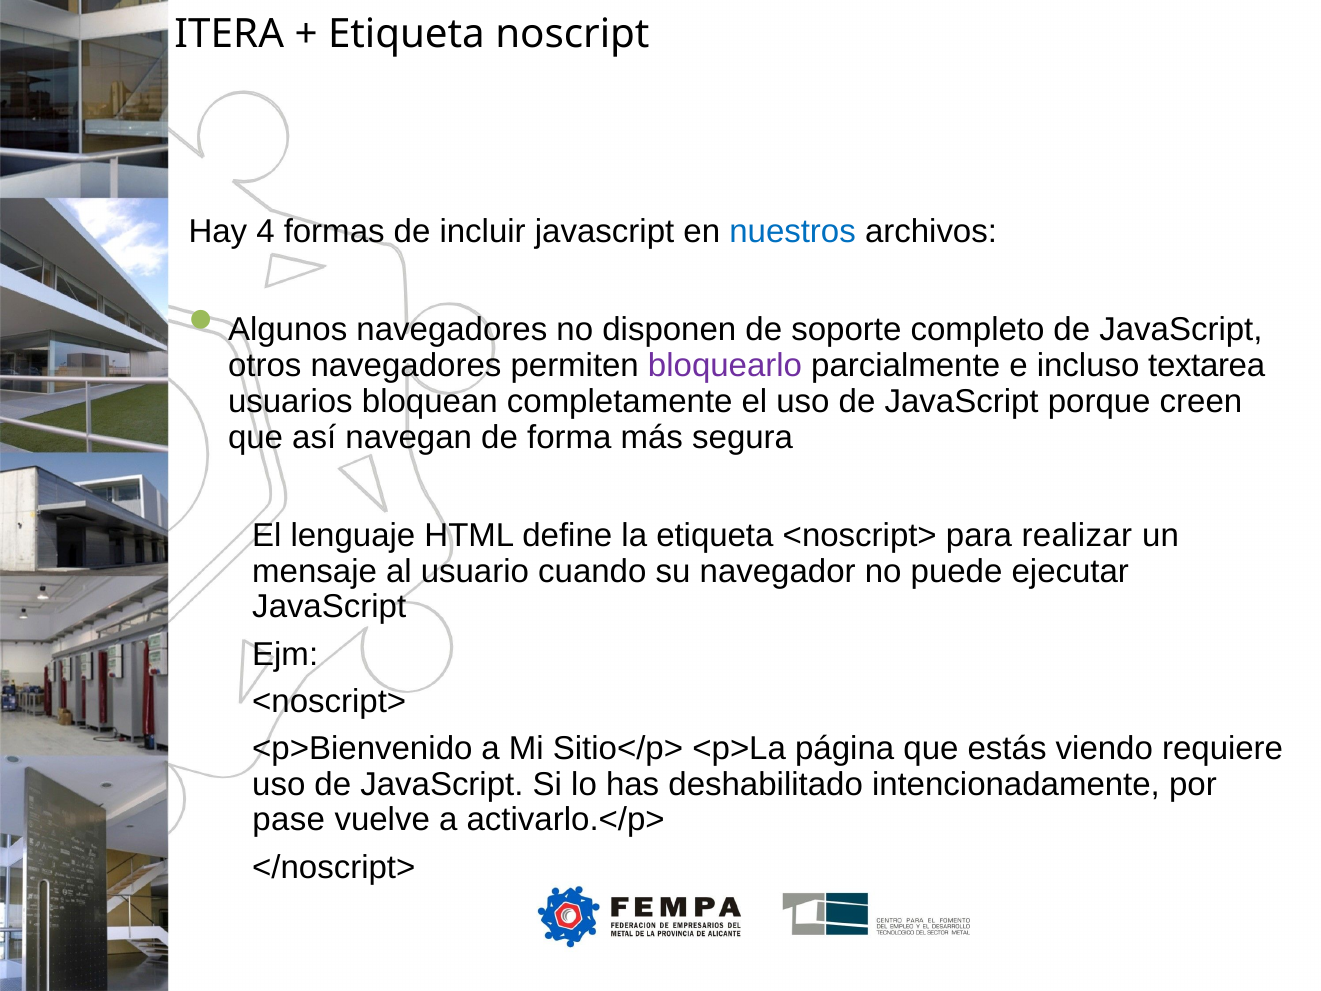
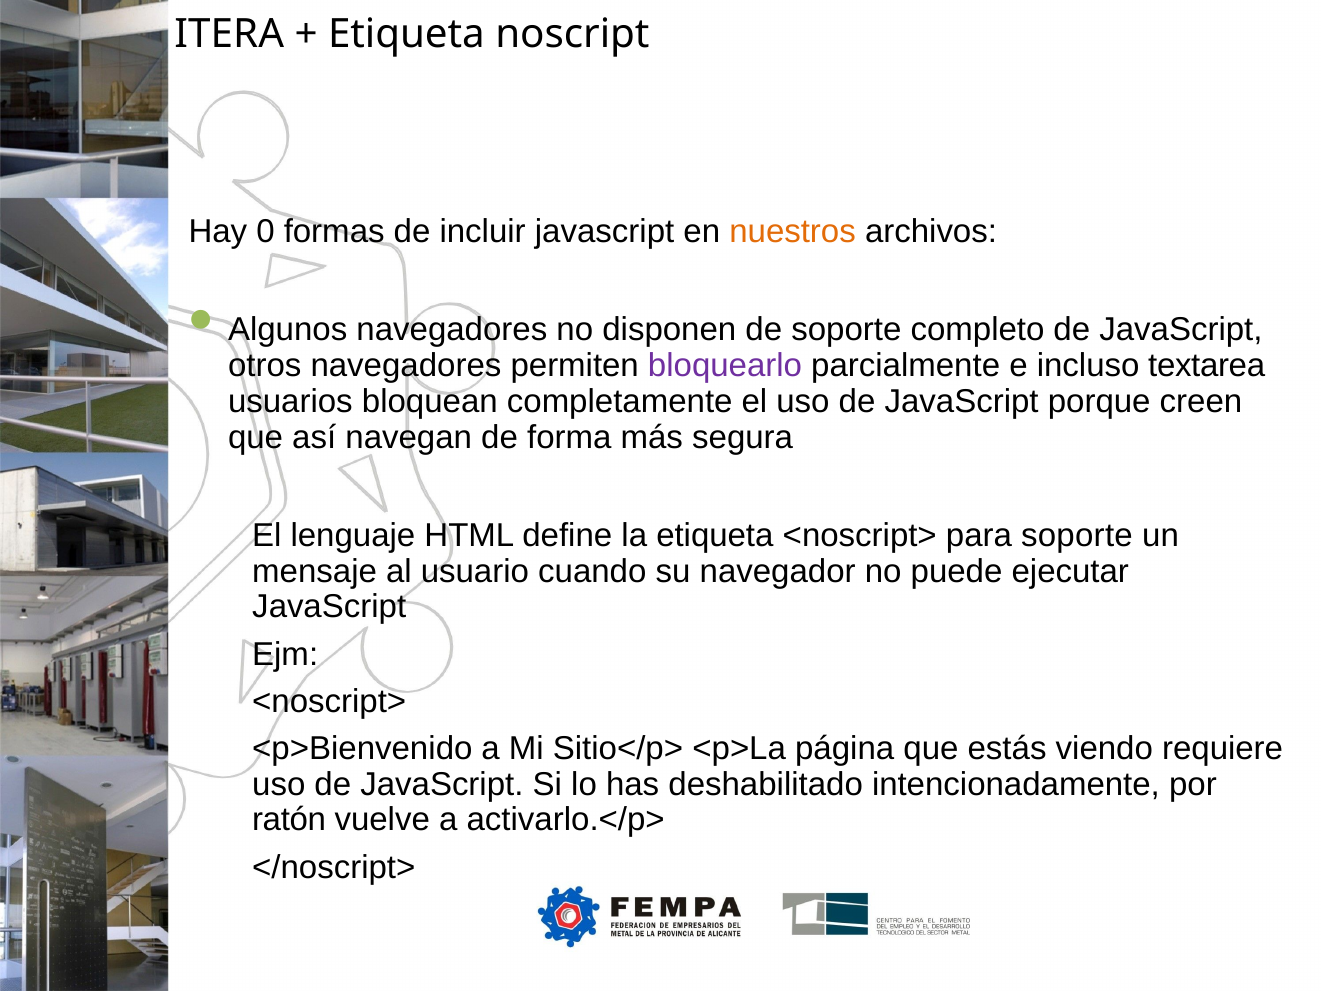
4: 4 -> 0
nuestros colour: blue -> orange
para realizar: realizar -> soporte
pase: pase -> ratón
